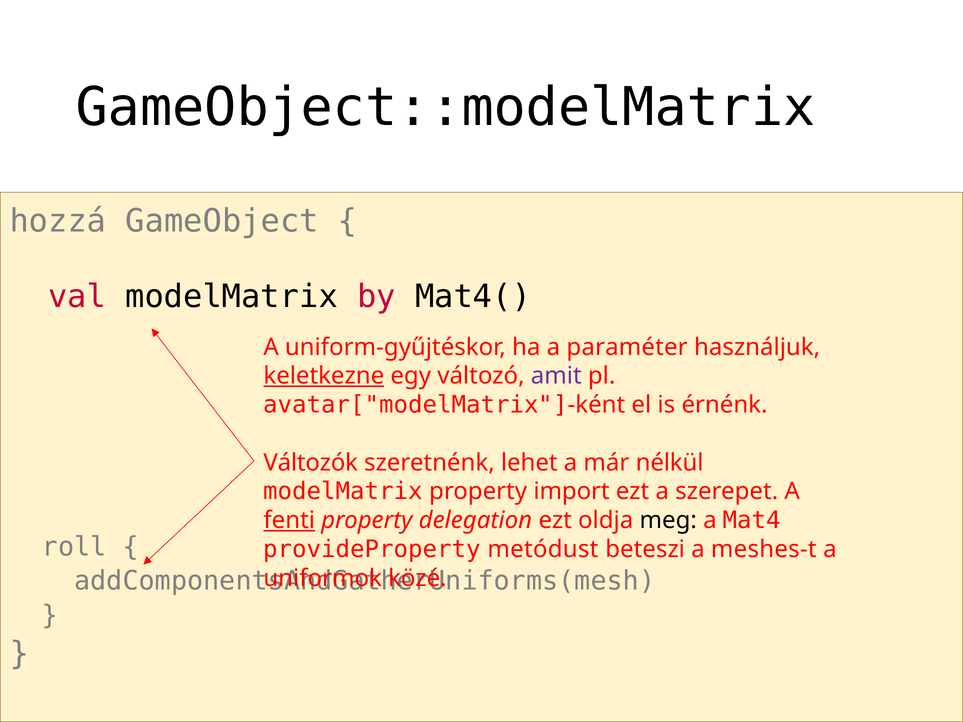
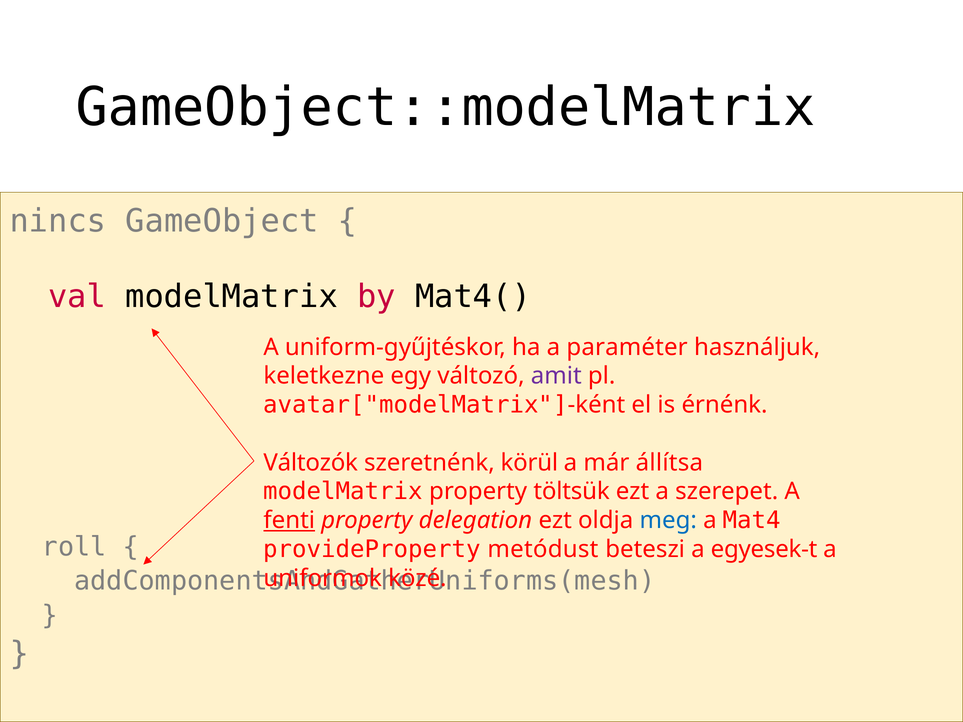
hozzá: hozzá -> nincs
keletkezne underline: present -> none
lehet: lehet -> körül
nélkül: nélkül -> állítsa
import: import -> töltsük
meg colour: black -> blue
meshes-t: meshes-t -> egyesek-t
